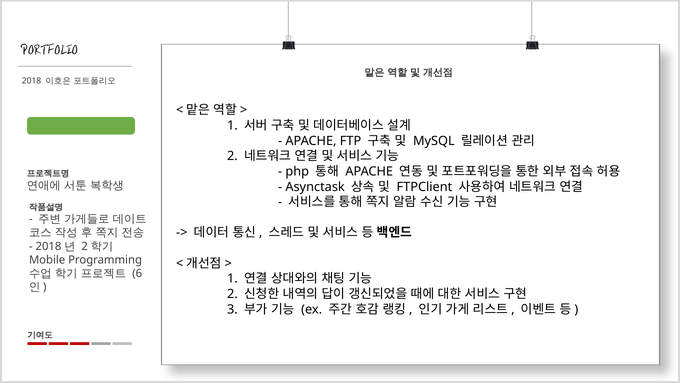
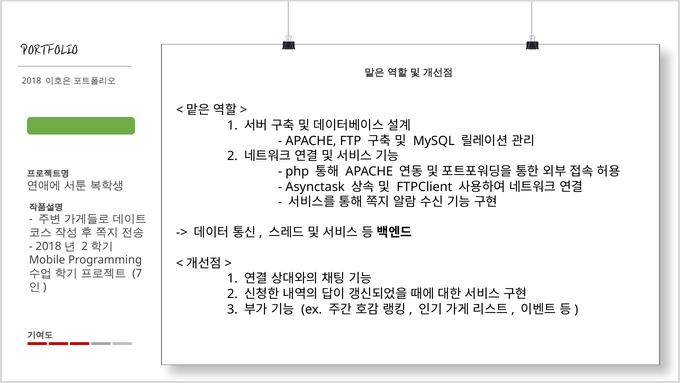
6: 6 -> 7
